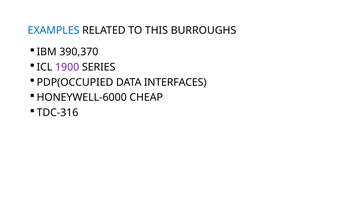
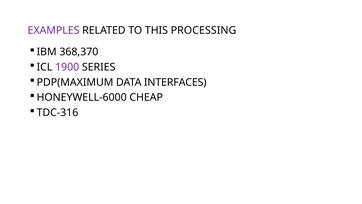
EXAMPLES colour: blue -> purple
BURROUGHS: BURROUGHS -> PROCESSING
390,370: 390,370 -> 368,370
PDP(OCCUPIED: PDP(OCCUPIED -> PDP(MAXIMUM
